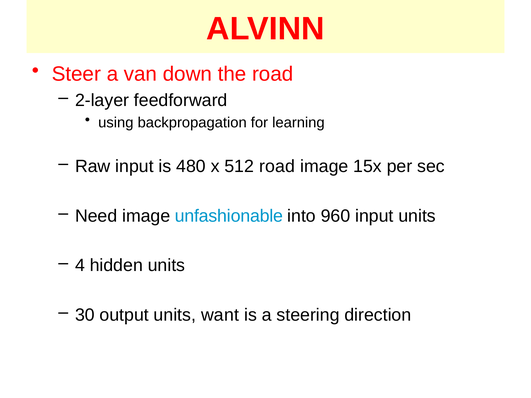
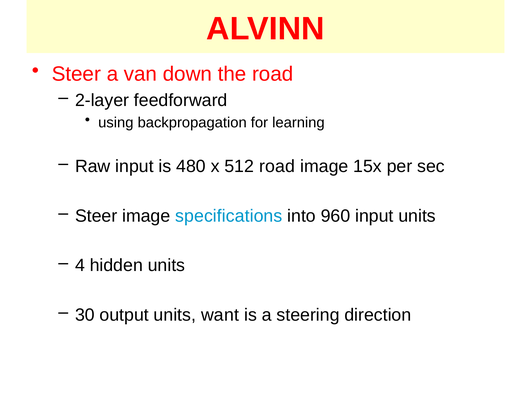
Need at (96, 216): Need -> Steer
unfashionable: unfashionable -> specifications
